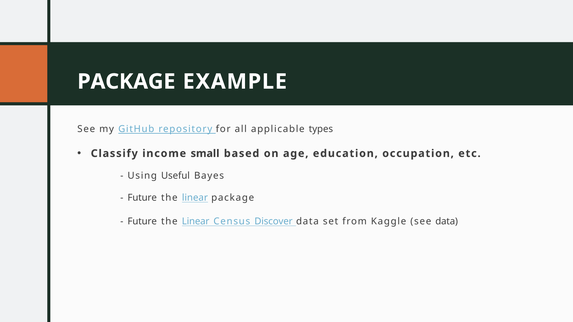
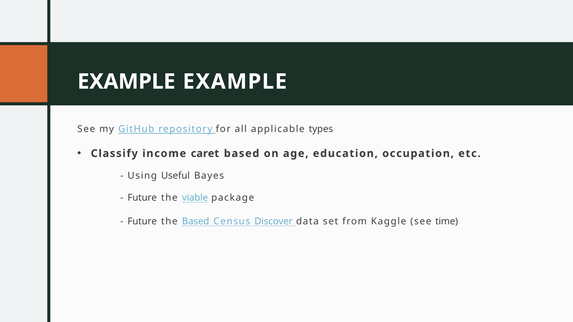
PACKAGE at (126, 82): PACKAGE -> EXAMPLE
small: small -> caret
linear at (195, 198): linear -> viable
Linear at (196, 222): Linear -> Based
see data: data -> time
